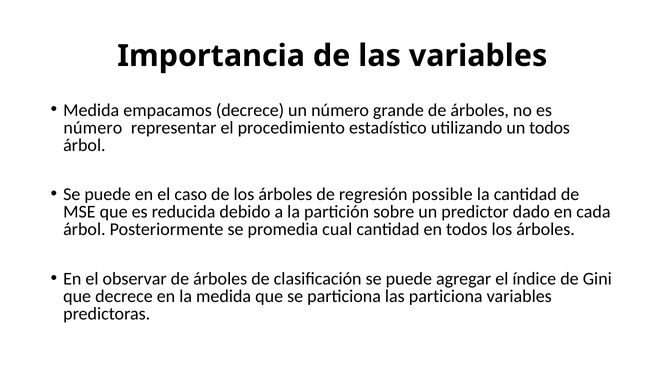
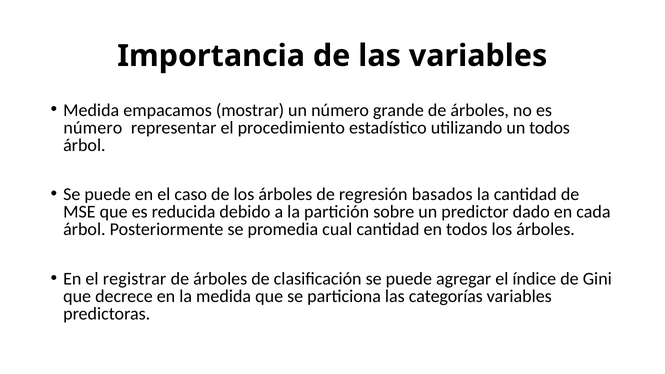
empacamos decrece: decrece -> mostrar
possible: possible -> basados
observar: observar -> registrar
las particiona: particiona -> categorías
